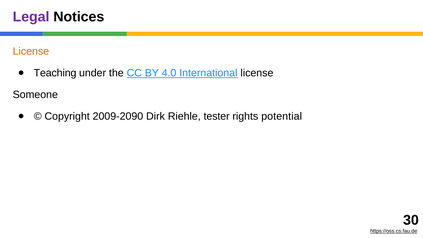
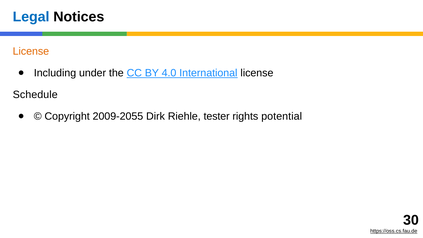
Legal colour: purple -> blue
Teaching: Teaching -> Including
Someone: Someone -> Schedule
2009-2090: 2009-2090 -> 2009-2055
